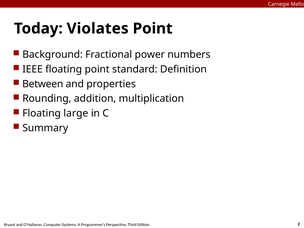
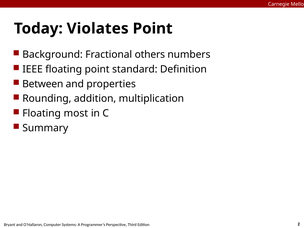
power: power -> others
large: large -> most
